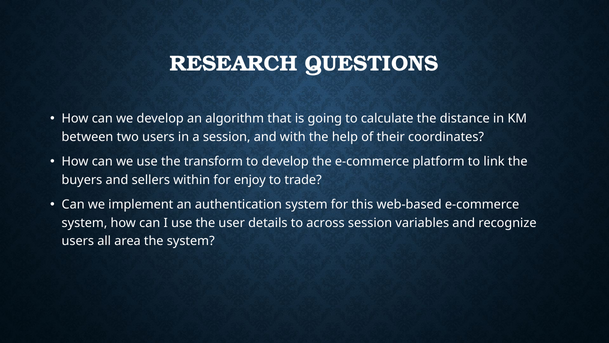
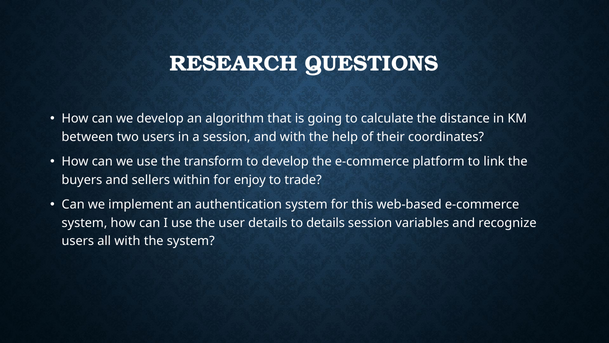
to across: across -> details
all area: area -> with
